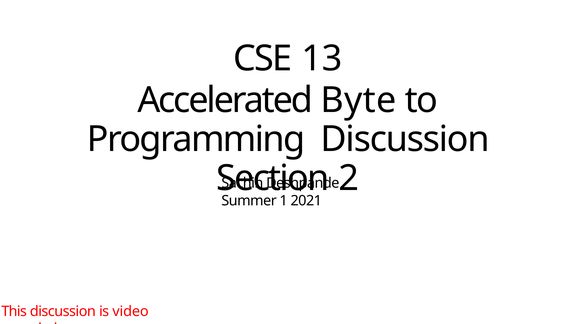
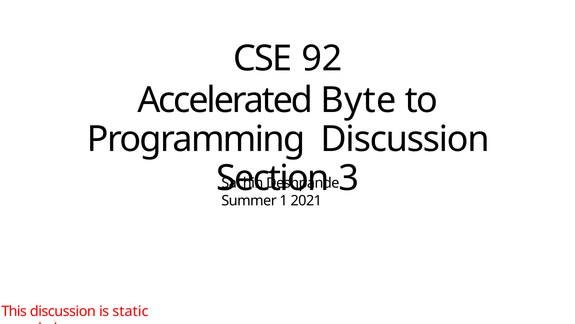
13: 13 -> 92
2: 2 -> 3
video: video -> static
